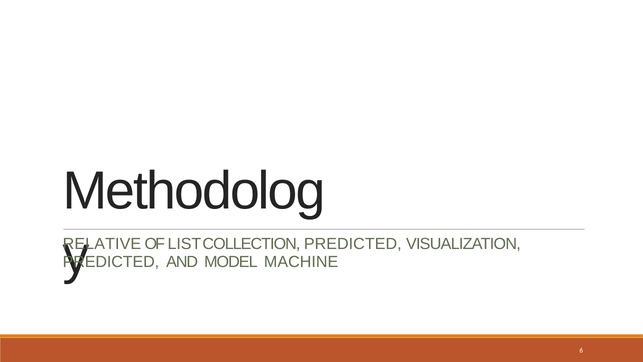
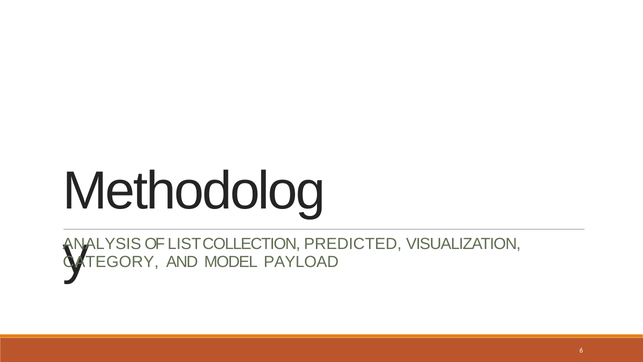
RELATIVE: RELATIVE -> ANALYSIS
PREDICTED at (111, 262): PREDICTED -> CATEGORY
MACHINE: MACHINE -> PAYLOAD
